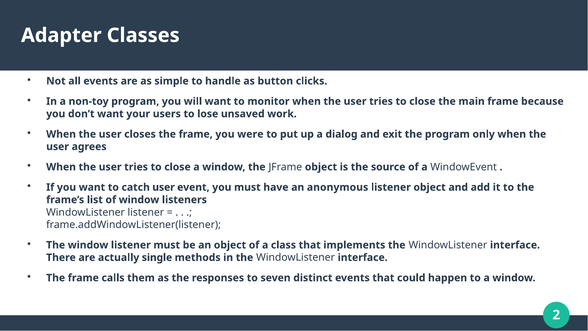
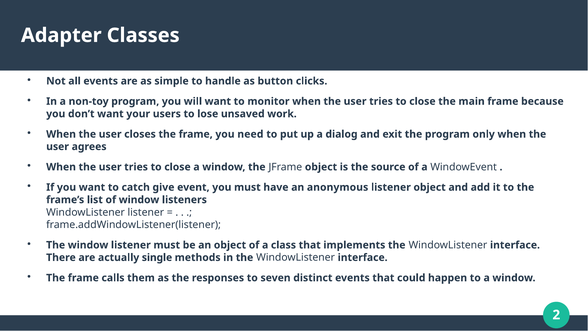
were: were -> need
catch user: user -> give
